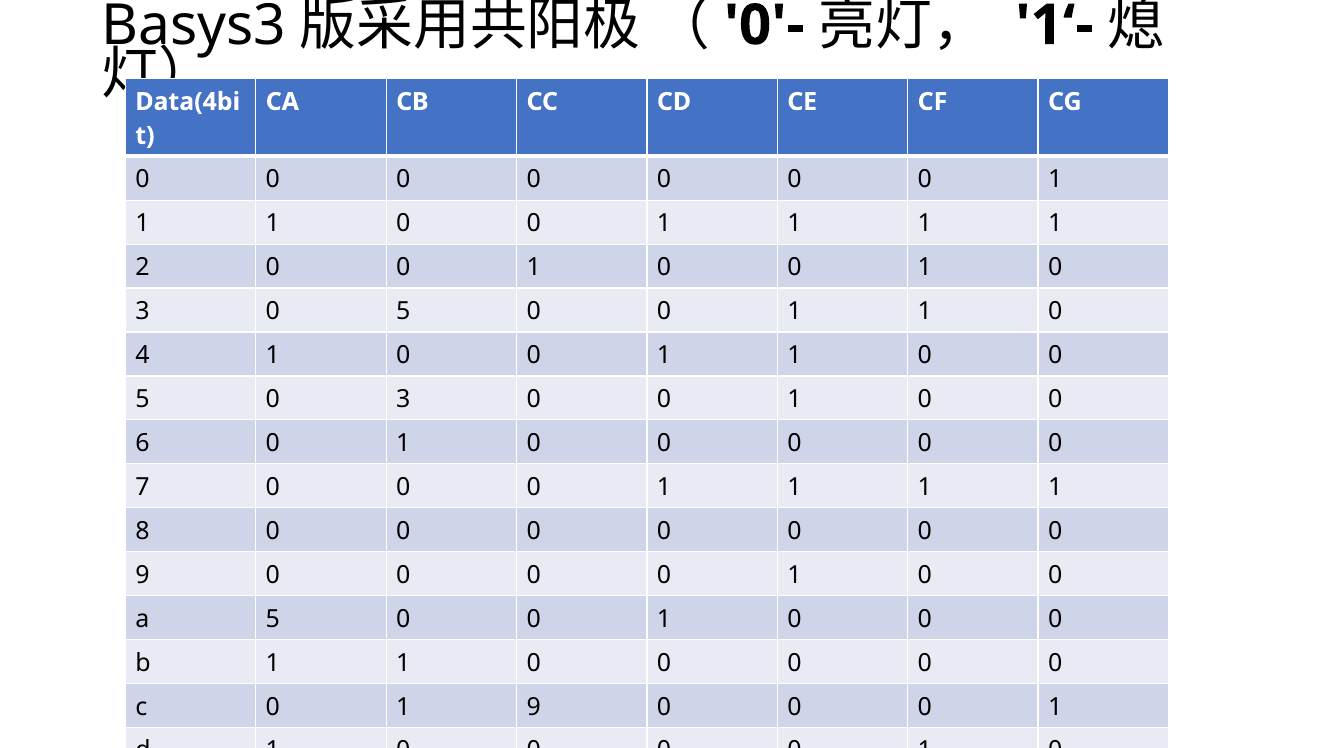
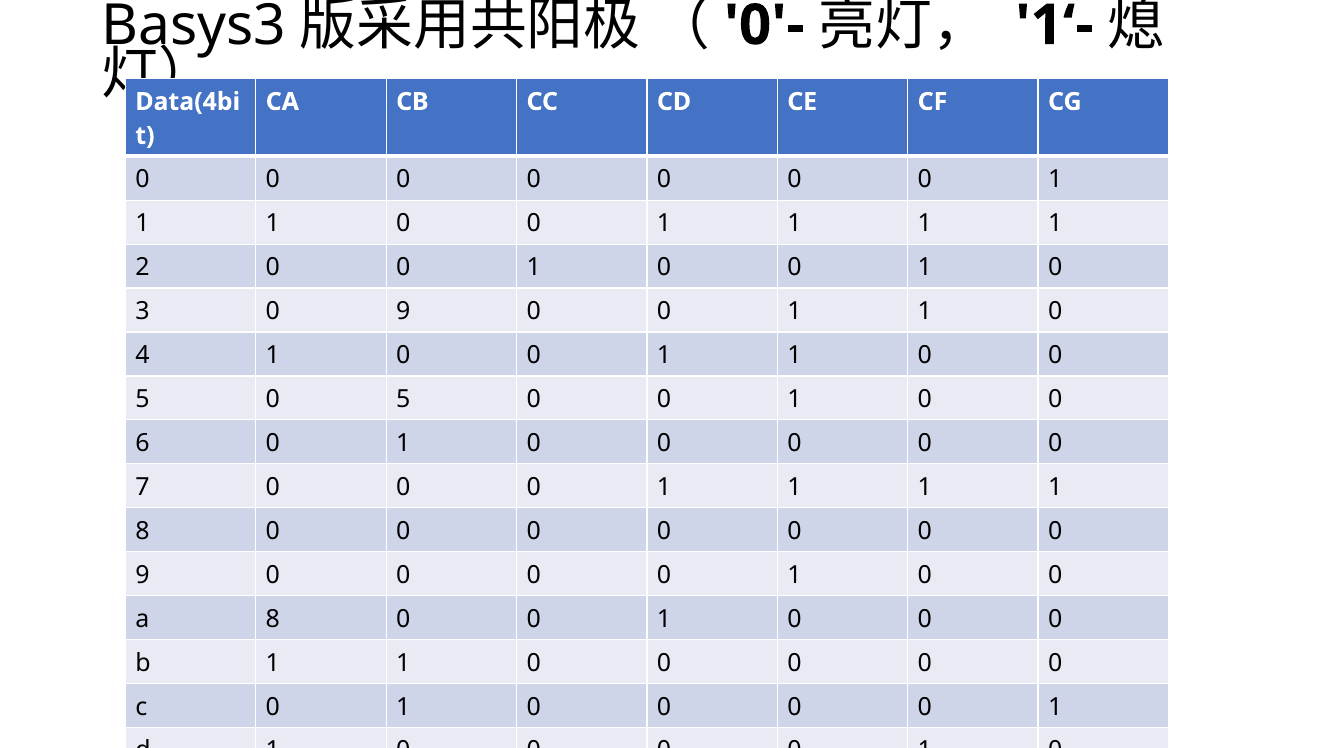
3 0 5: 5 -> 9
5 0 3: 3 -> 5
a 5: 5 -> 8
c 0 1 9: 9 -> 0
